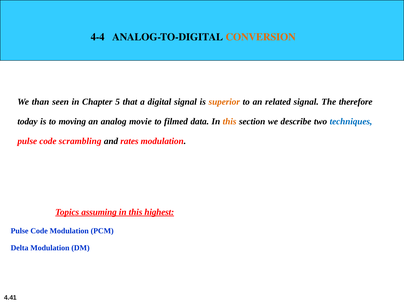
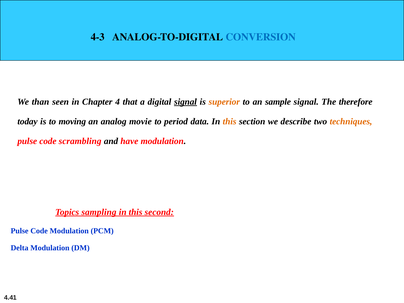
4-4: 4-4 -> 4-3
CONVERSION colour: orange -> blue
5: 5 -> 4
signal at (186, 102) underline: none -> present
related: related -> sample
filmed: filmed -> period
techniques colour: blue -> orange
rates: rates -> have
assuming: assuming -> sampling
highest: highest -> second
